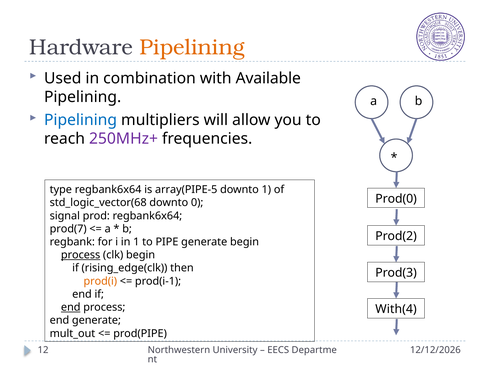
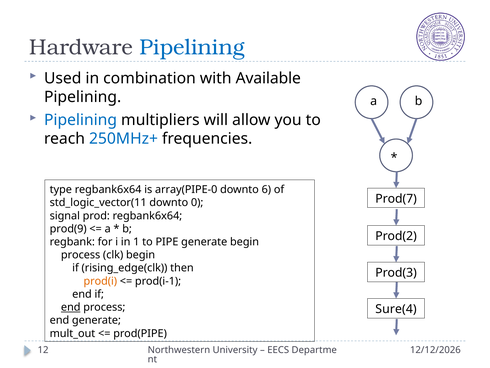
Pipelining at (192, 47) colour: orange -> blue
250MHz+ colour: purple -> blue
array(PIPE-5: array(PIPE-5 -> array(PIPE-0
downto 1: 1 -> 6
Prod(0: Prod(0 -> Prod(7
std_logic_vector(68: std_logic_vector(68 -> std_logic_vector(11
prod(7: prod(7 -> prod(9
process at (81, 255) underline: present -> none
With(4: With(4 -> Sure(4
